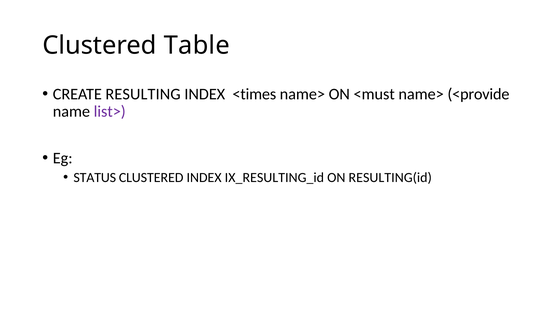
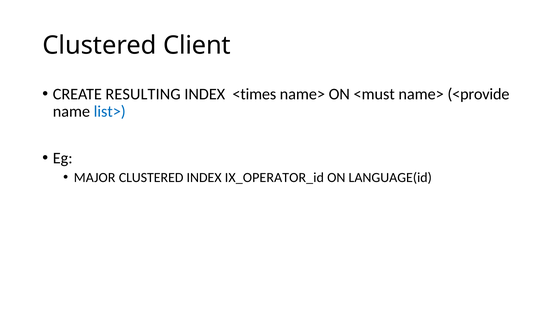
Table: Table -> Client
list> colour: purple -> blue
STATUS: STATUS -> MAJOR
IX_RESULTING_id: IX_RESULTING_id -> IX_OPERATOR_id
RESULTING(id: RESULTING(id -> LANGUAGE(id
